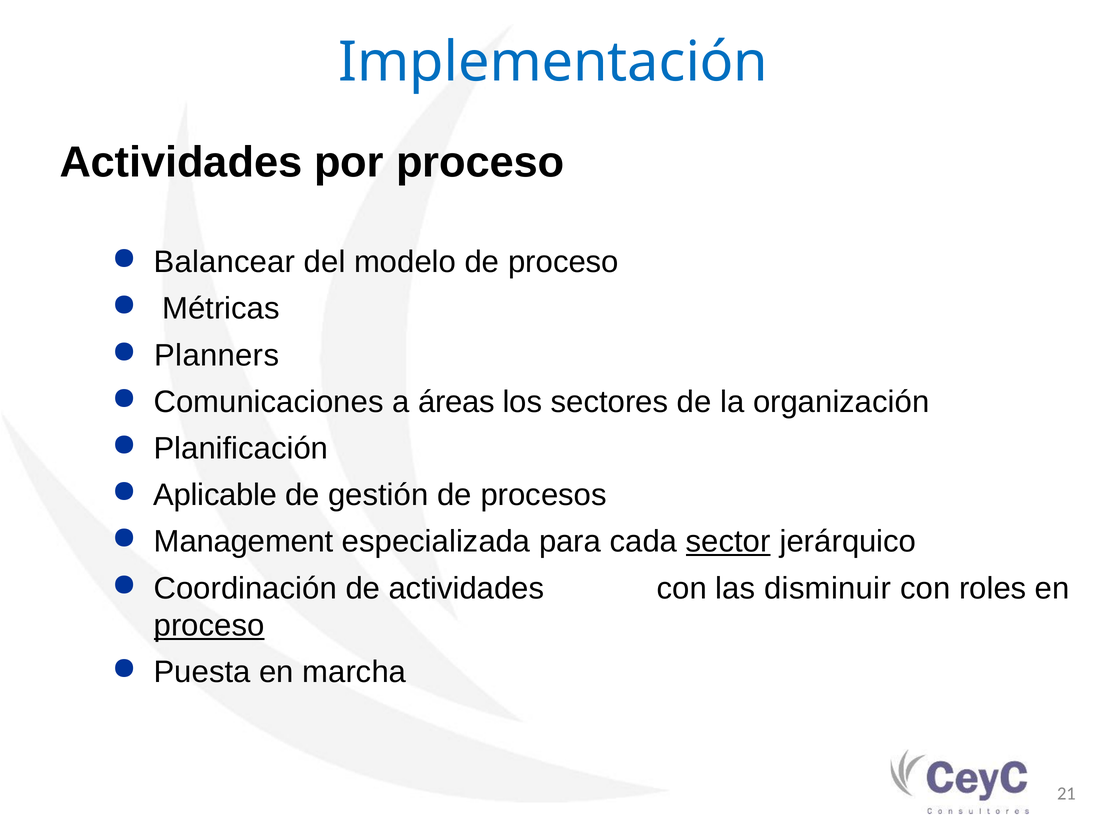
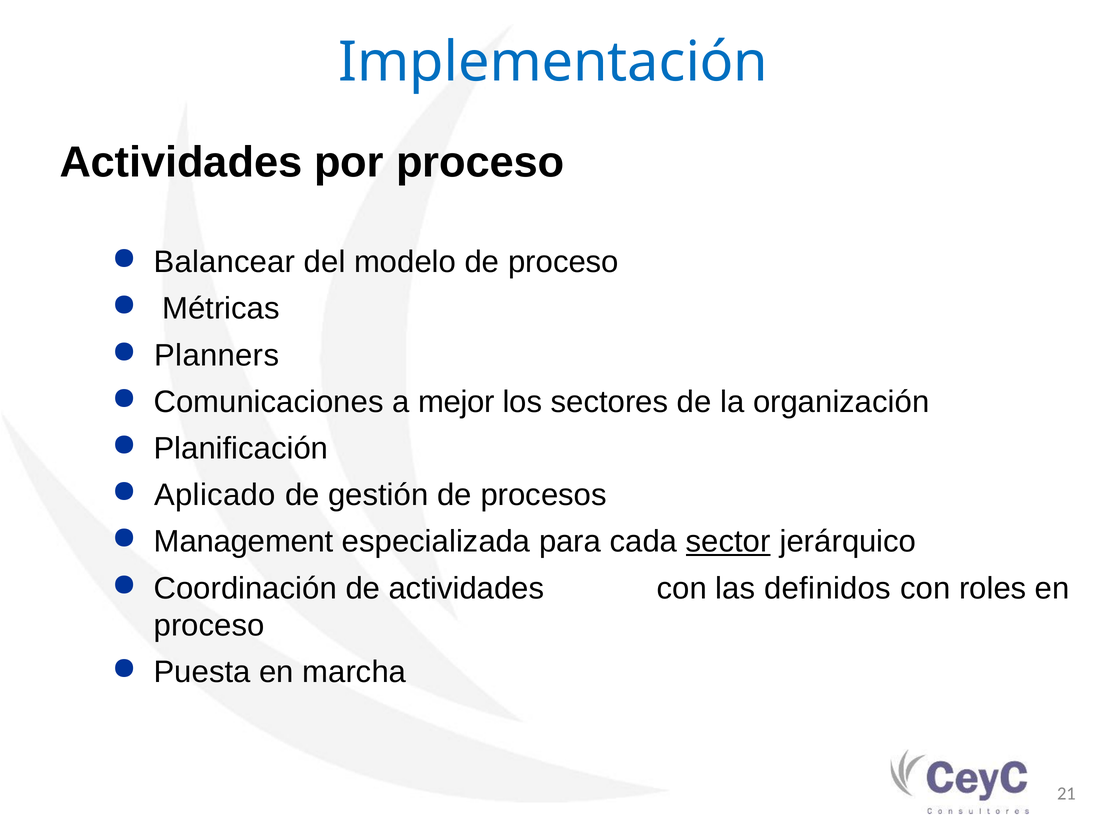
áreas: áreas -> mejor
Aplicable: Aplicable -> Aplicado
disminuir: disminuir -> definidos
proceso at (209, 626) underline: present -> none
